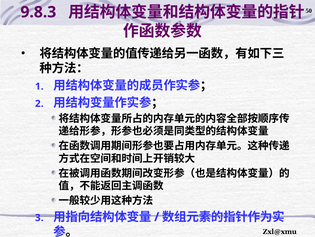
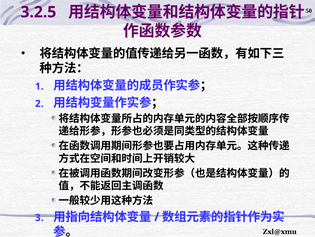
9.8.3: 9.8.3 -> 3.2.5
